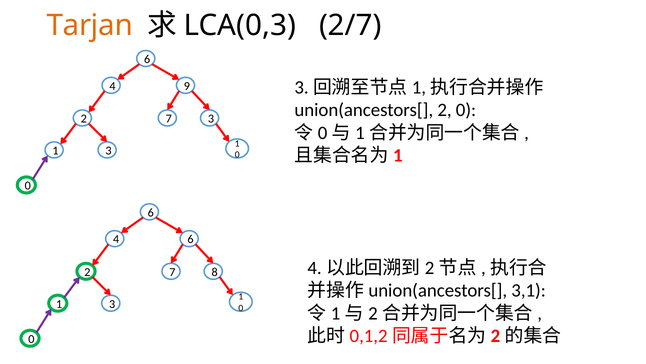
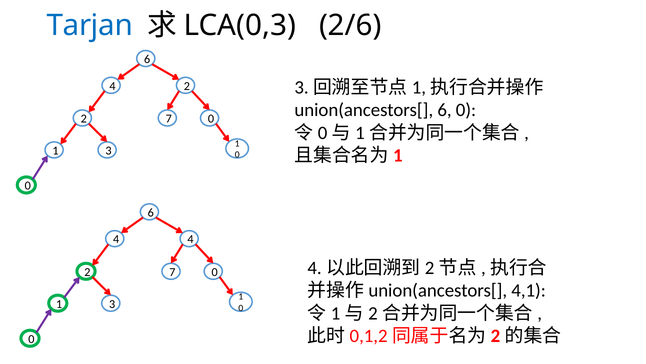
Tarjan colour: orange -> blue
2/7: 2/7 -> 2/6
9 at (187, 86): 9 -> 2
union(ancestors[ 2: 2 -> 6
3 at (211, 119): 3 -> 0
4 6: 6 -> 4
8 at (215, 272): 8 -> 0
3,1: 3,1 -> 4,1
